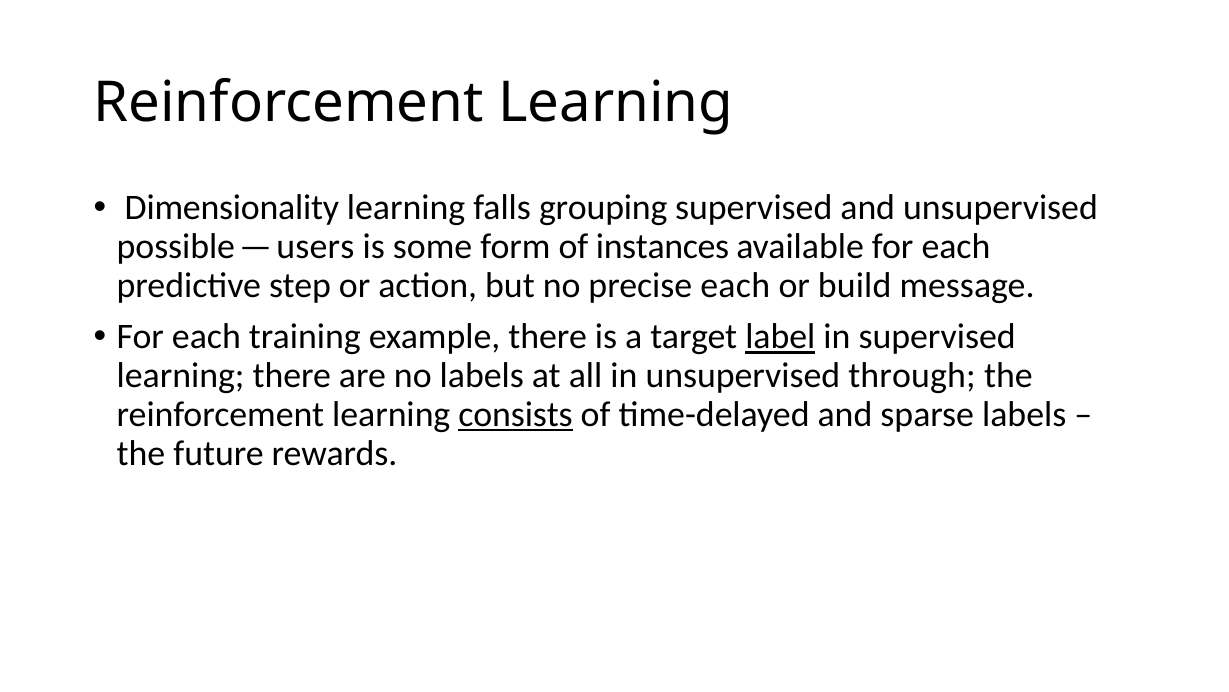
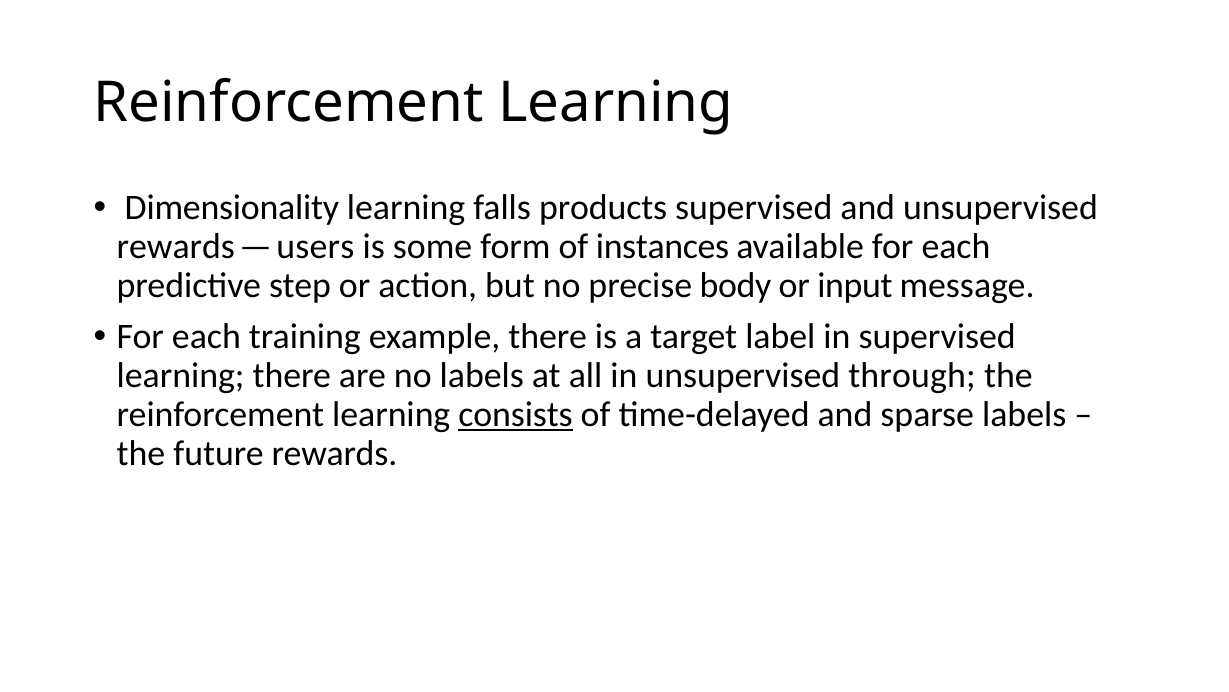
grouping: grouping -> products
possible at (176, 247): possible -> rewards
precise each: each -> body
build: build -> input
label underline: present -> none
